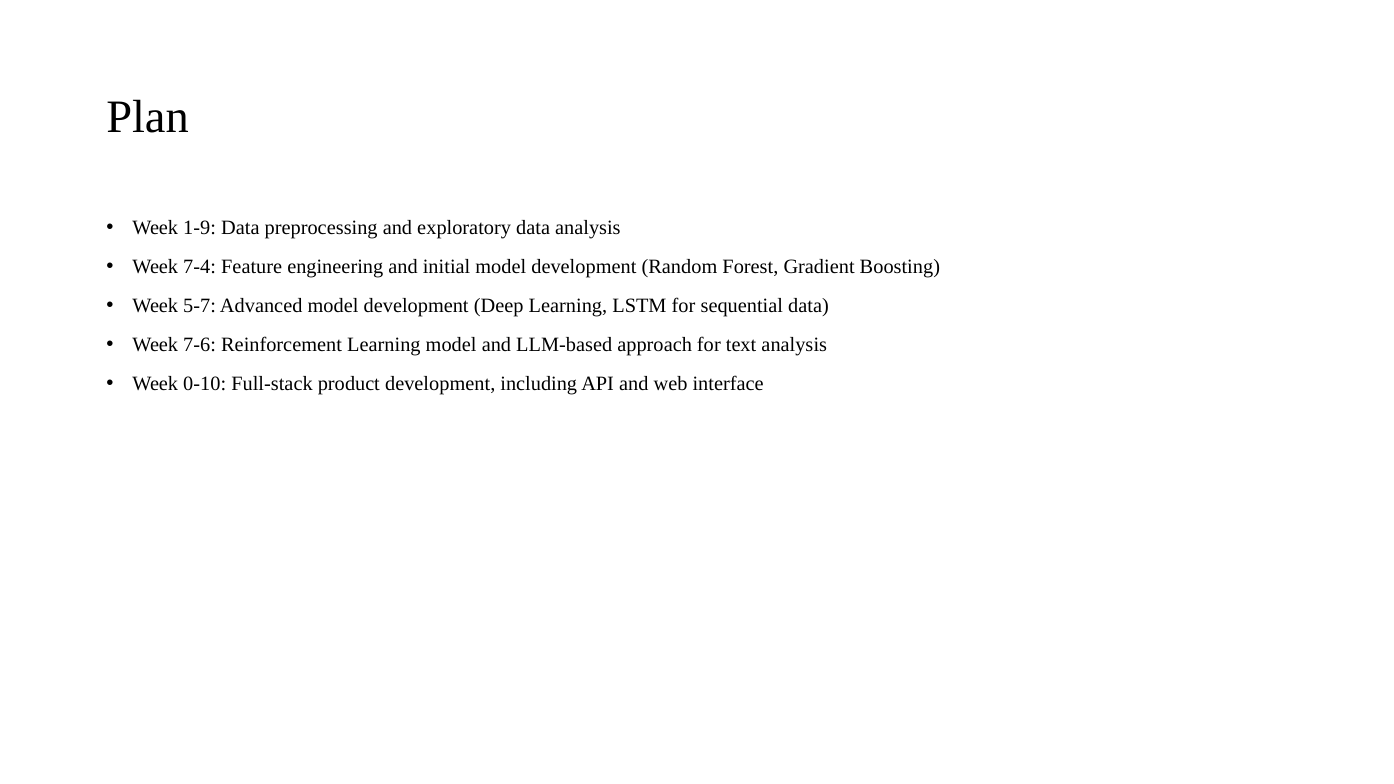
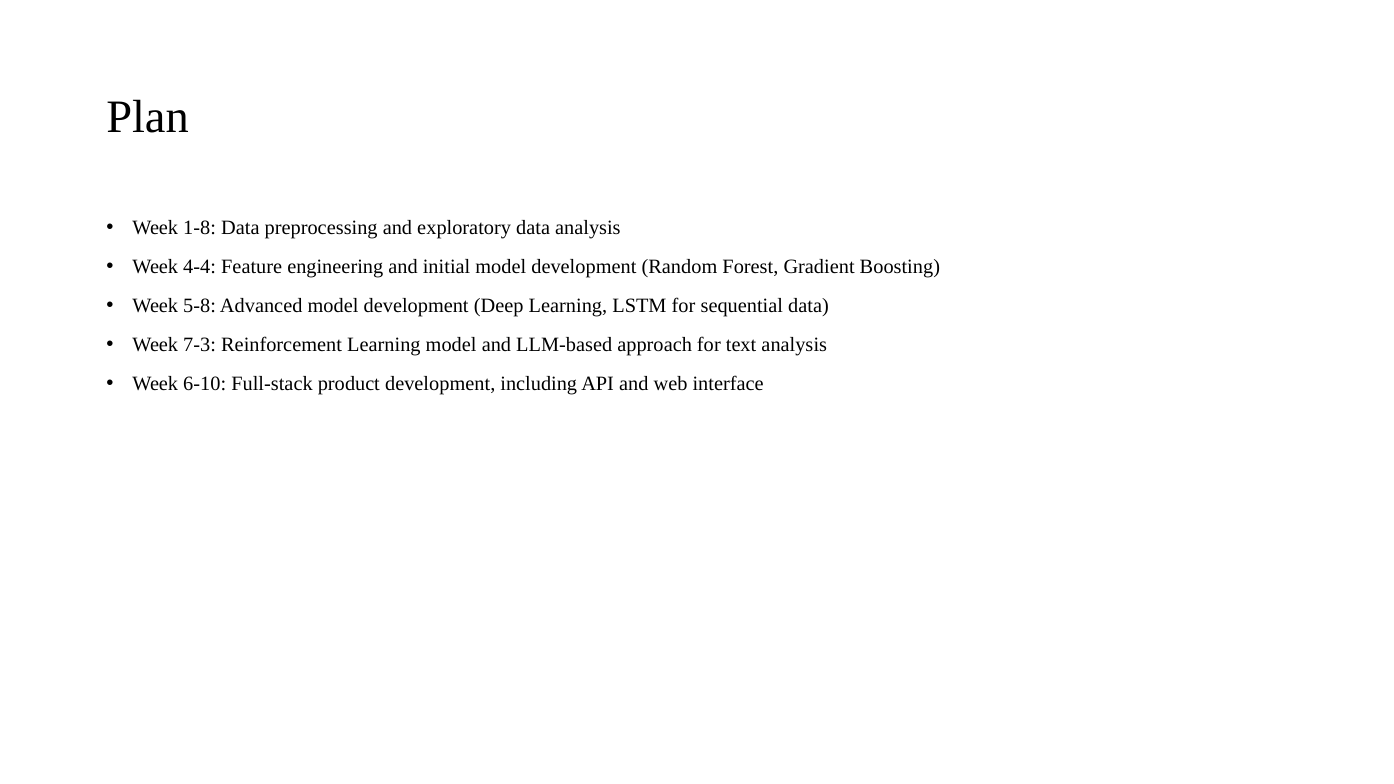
1-9: 1-9 -> 1-8
7-4: 7-4 -> 4-4
5-7: 5-7 -> 5-8
7-6: 7-6 -> 7-3
0-10: 0-10 -> 6-10
